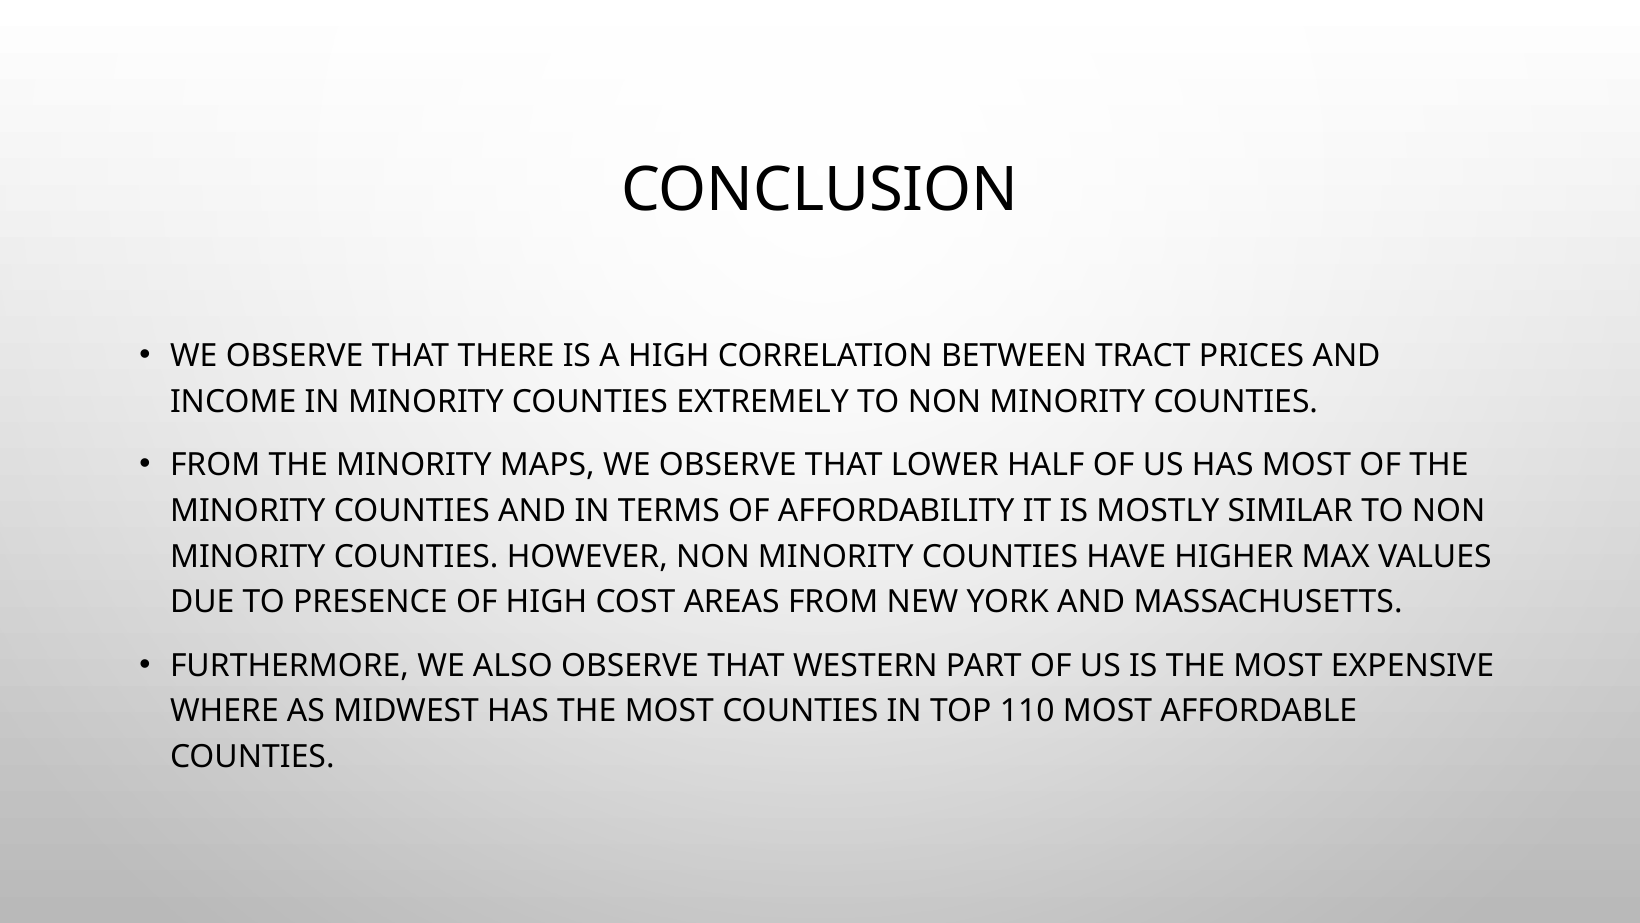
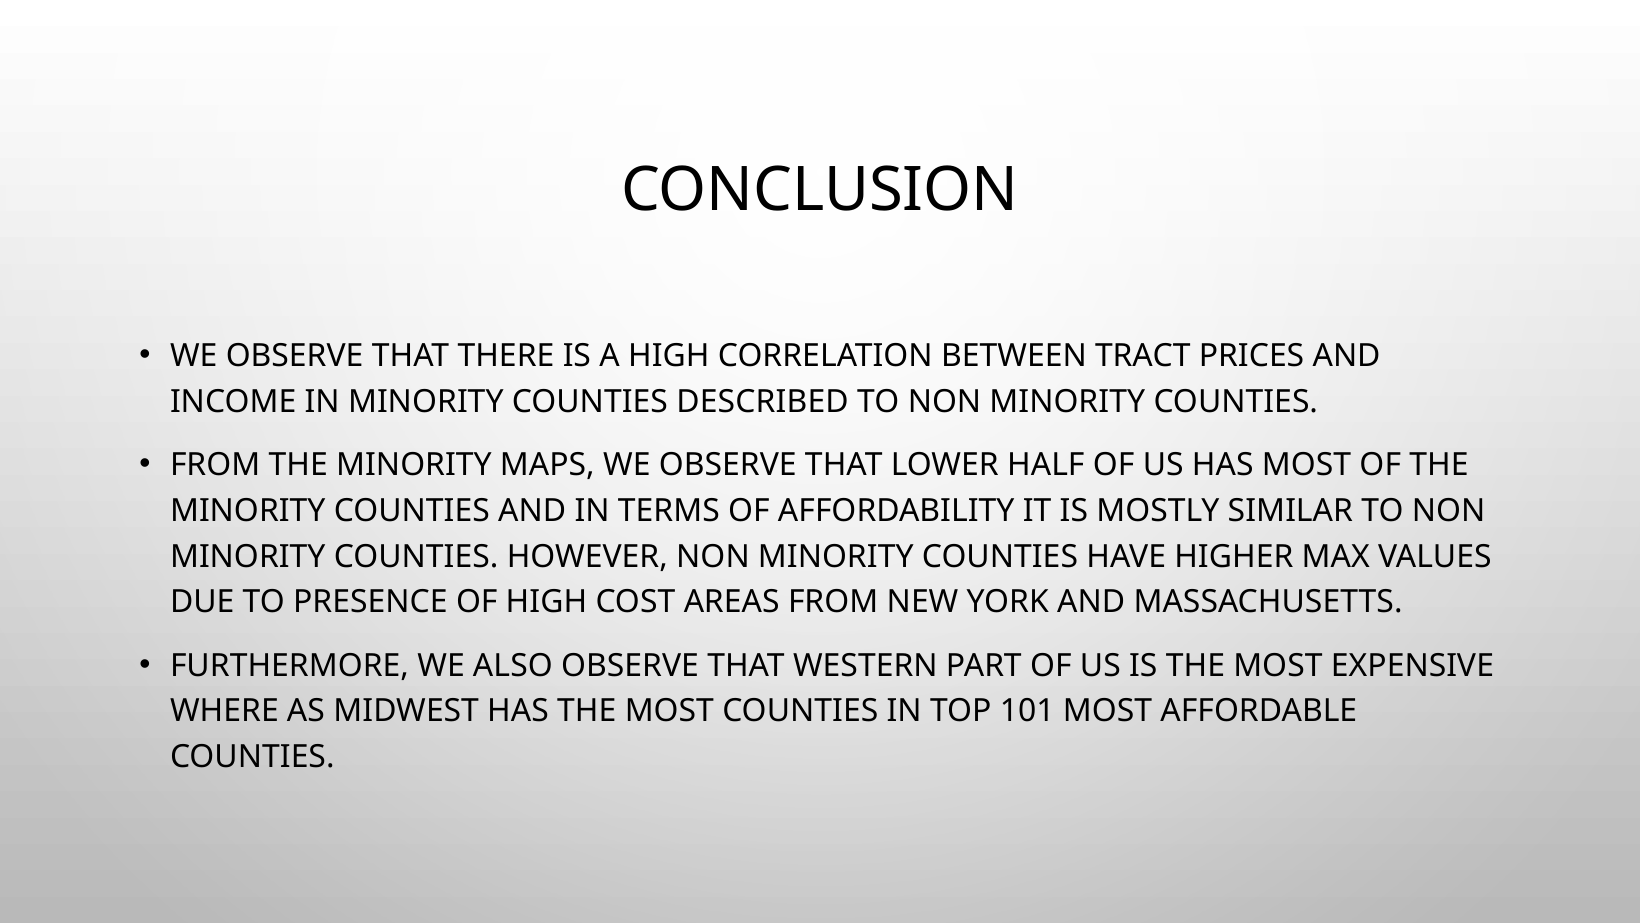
EXTREMELY: EXTREMELY -> DESCRIBED
110: 110 -> 101
